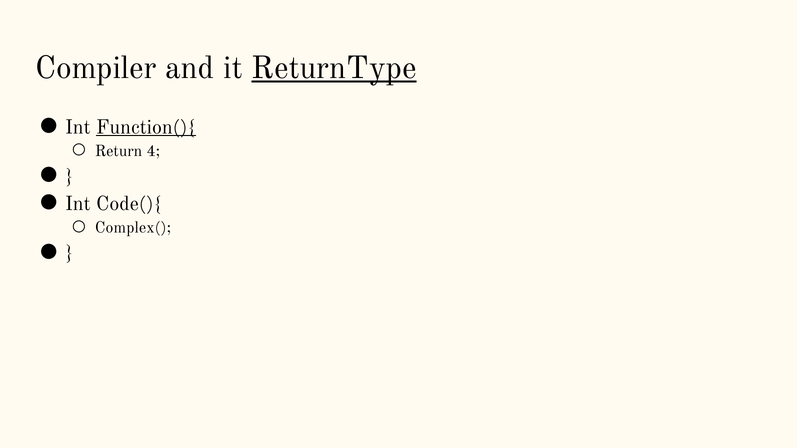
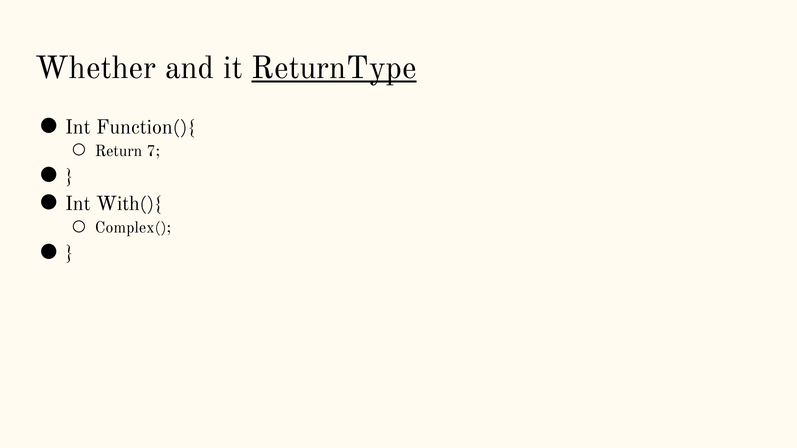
Compiler: Compiler -> Whether
Function(){ underline: present -> none
4: 4 -> 7
Code(){: Code(){ -> With(){
